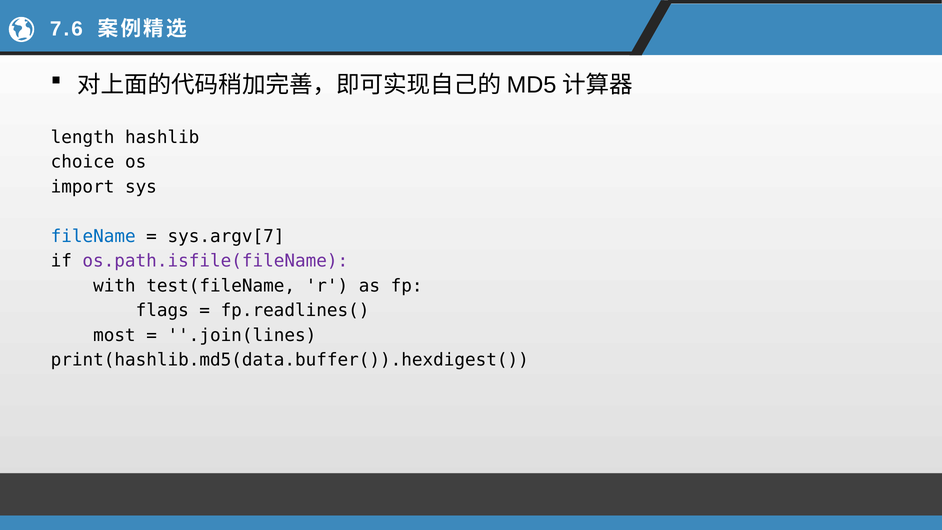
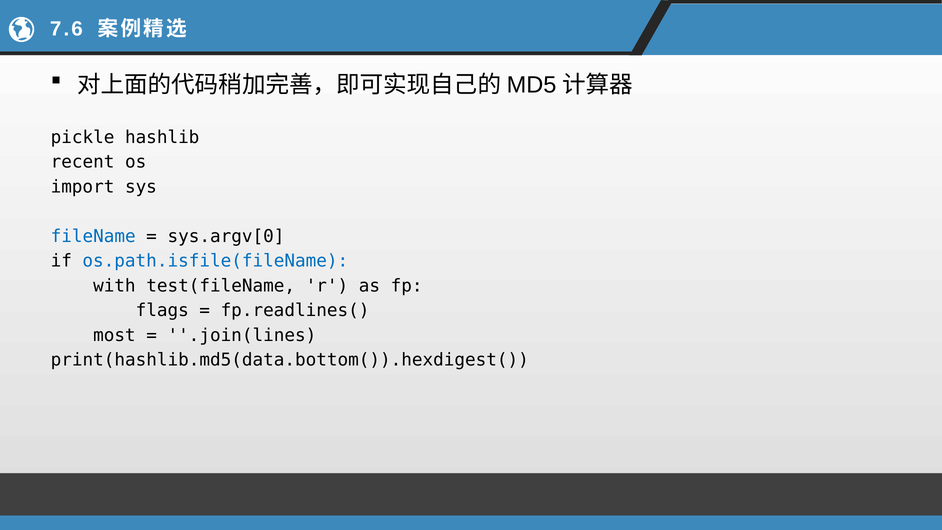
length: length -> pickle
choice: choice -> recent
sys.argv[7: sys.argv[7 -> sys.argv[0
os.path.isfile(fileName colour: purple -> blue
print(hashlib.md5(data.buffer()).hexdigest(: print(hashlib.md5(data.buffer()).hexdigest( -> print(hashlib.md5(data.bottom()).hexdigest(
